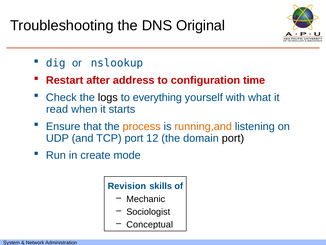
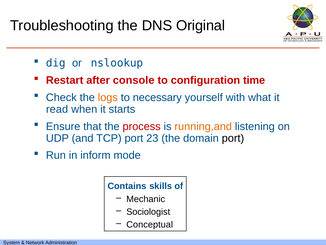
address: address -> console
logs colour: black -> orange
everything: everything -> necessary
process colour: orange -> red
12: 12 -> 23
create: create -> inform
Revision: Revision -> Contains
